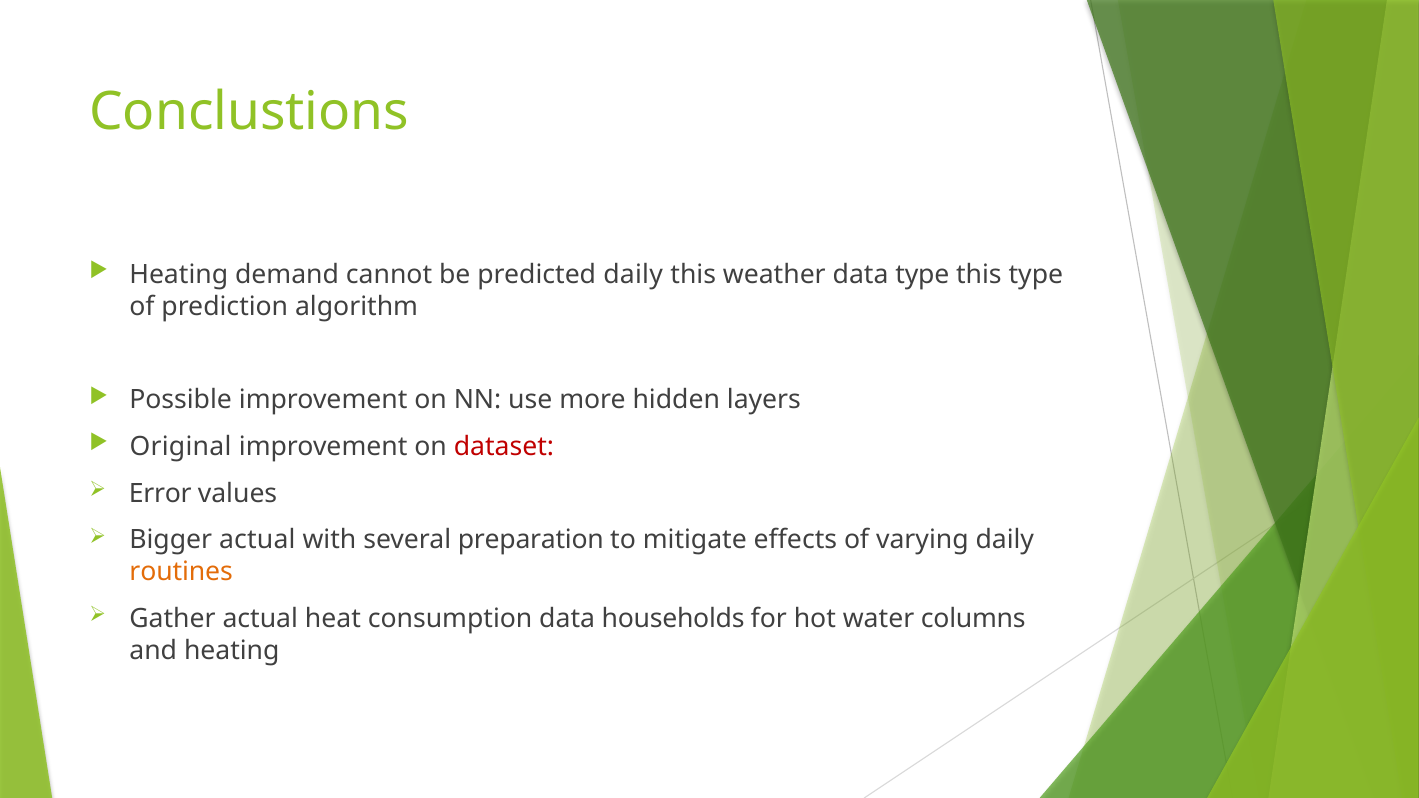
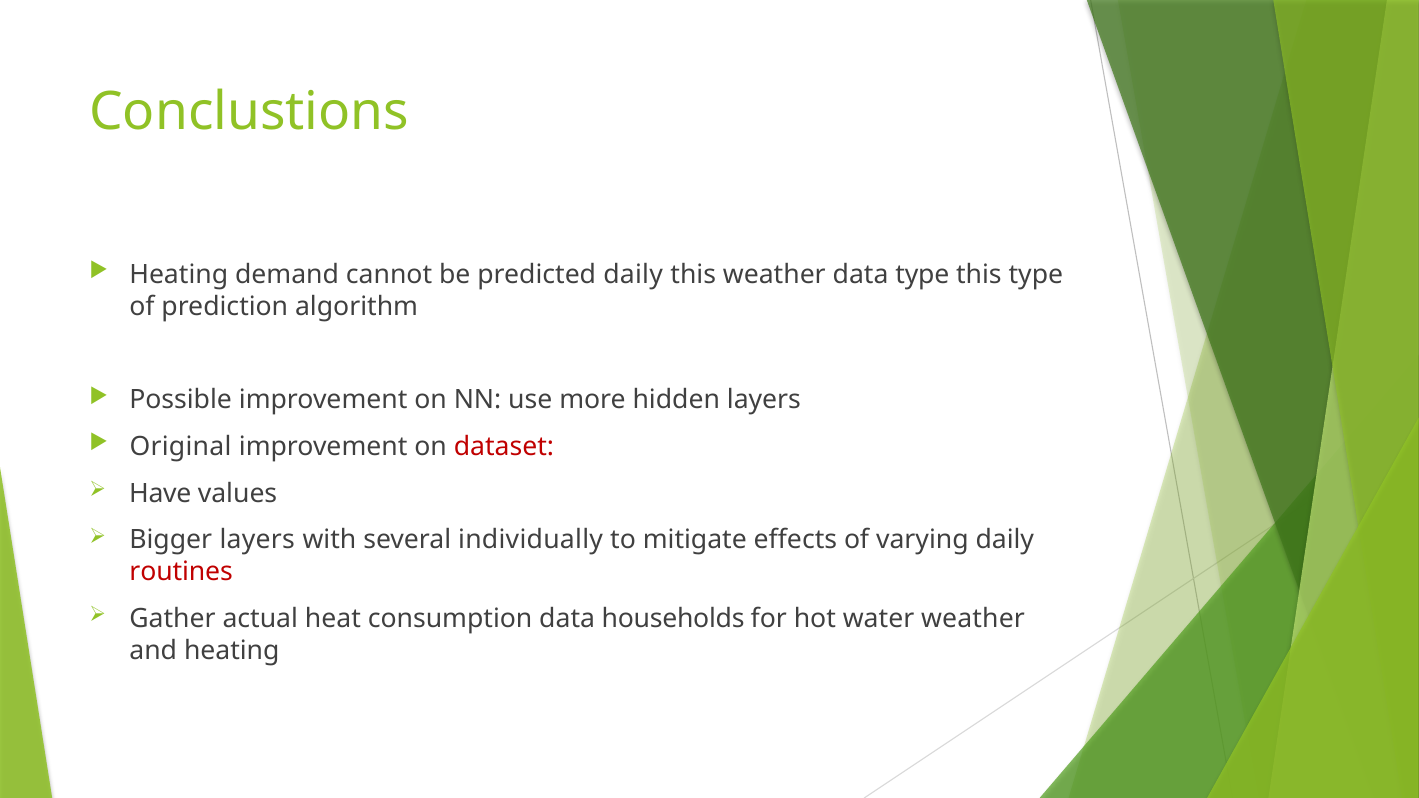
Error: Error -> Have
Bigger actual: actual -> layers
preparation: preparation -> individually
routines colour: orange -> red
water columns: columns -> weather
